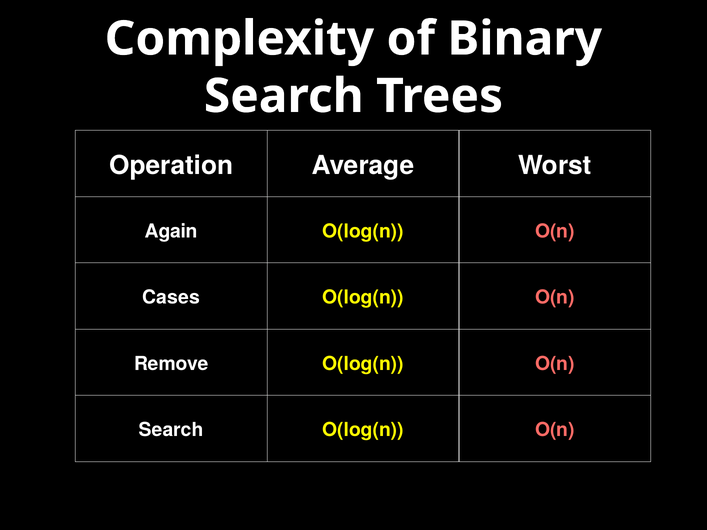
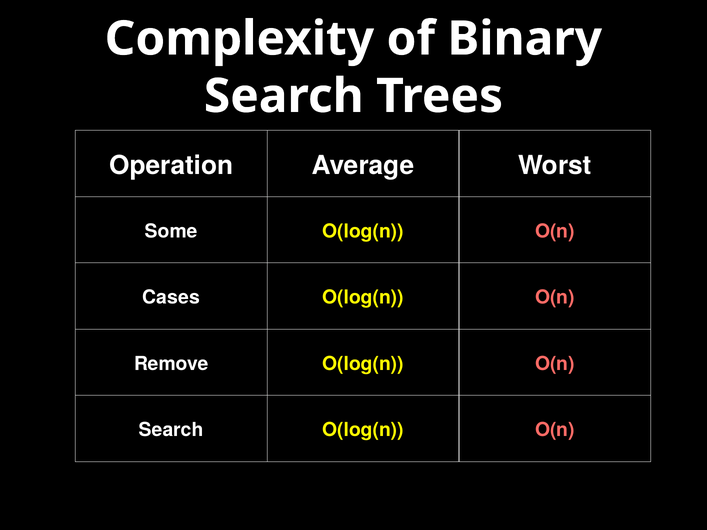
Again: Again -> Some
